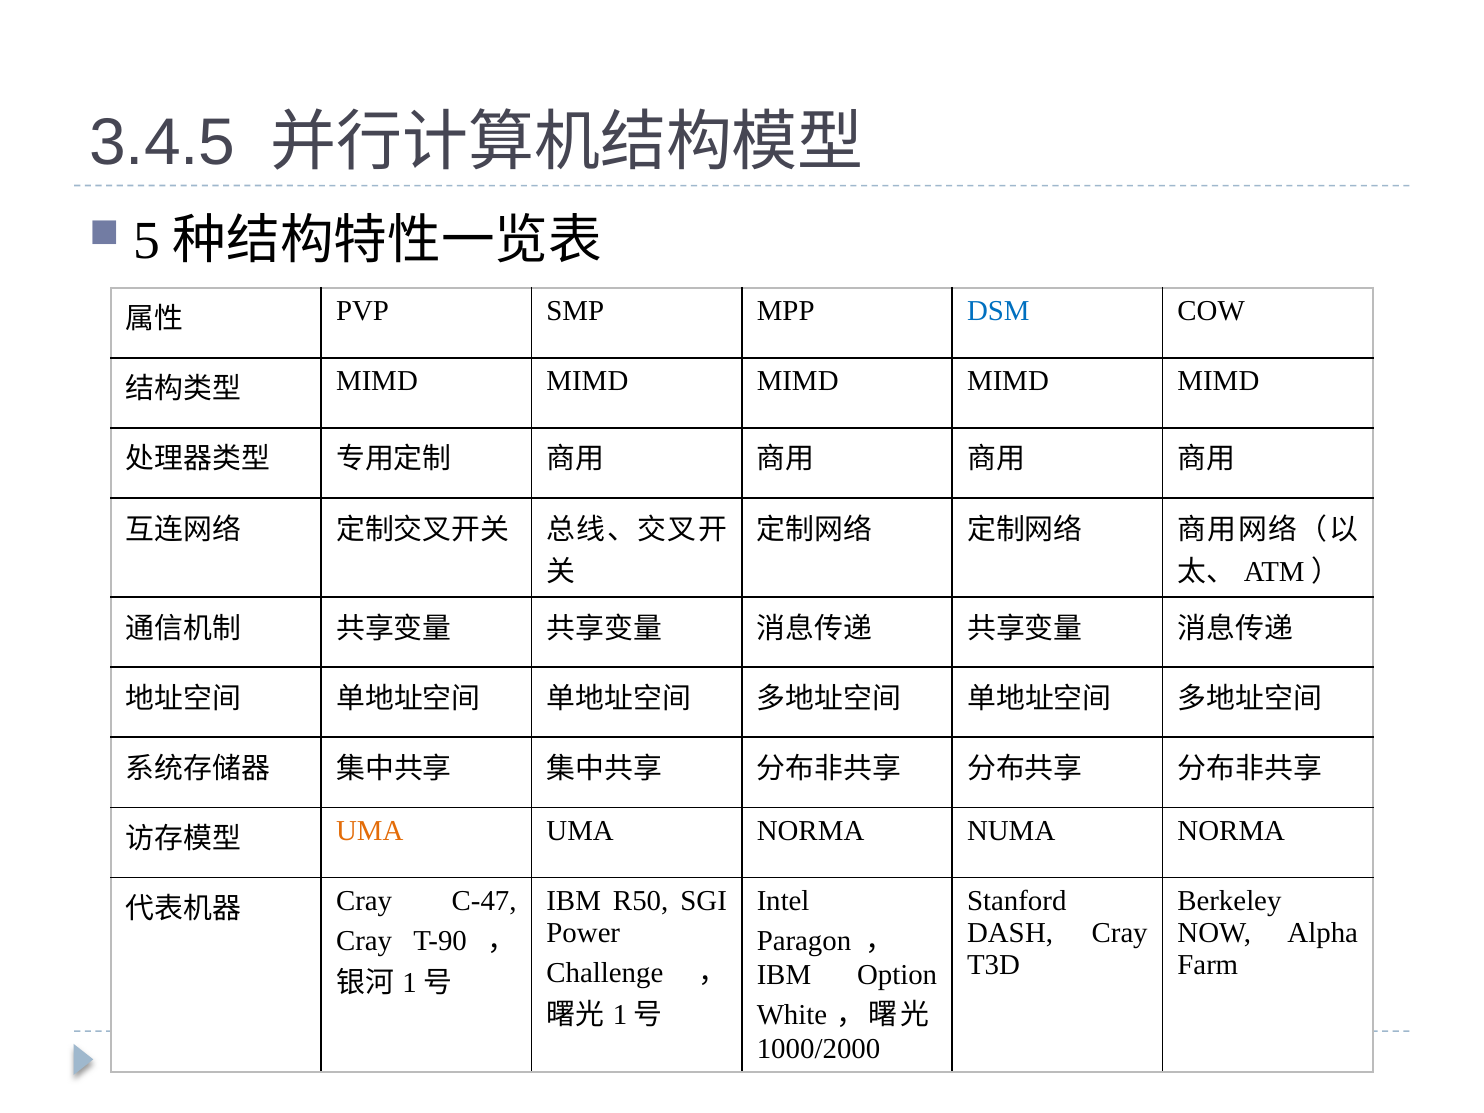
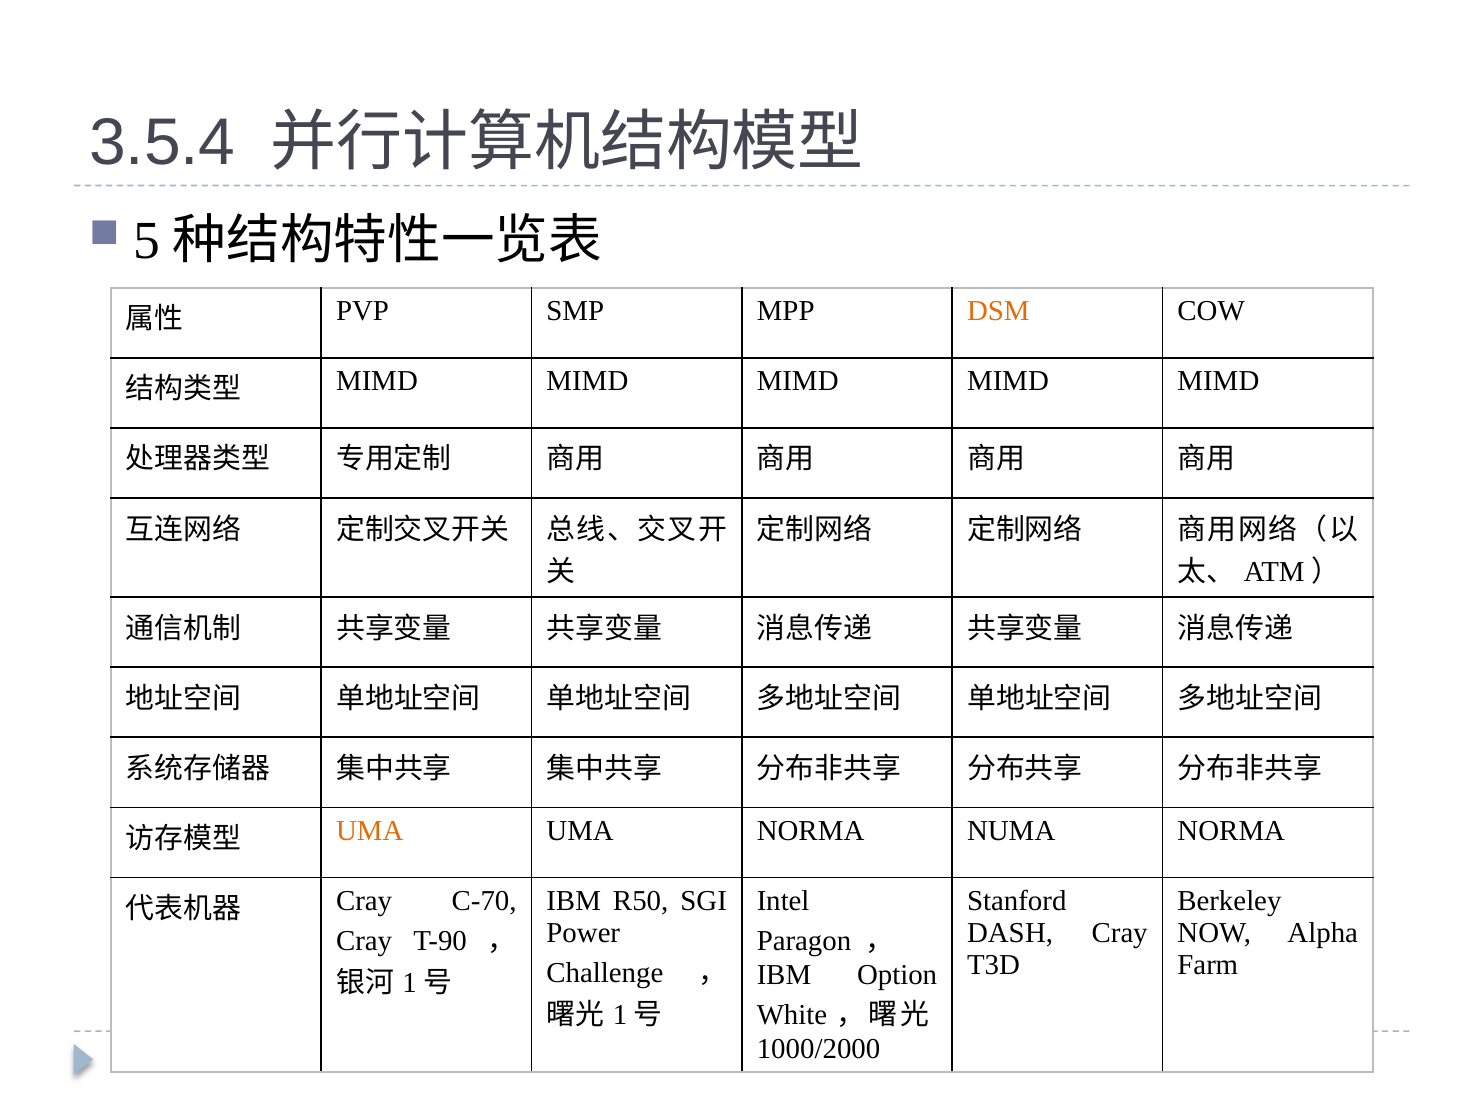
3.4.5: 3.4.5 -> 3.5.4
DSM colour: blue -> orange
C-47: C-47 -> C-70
